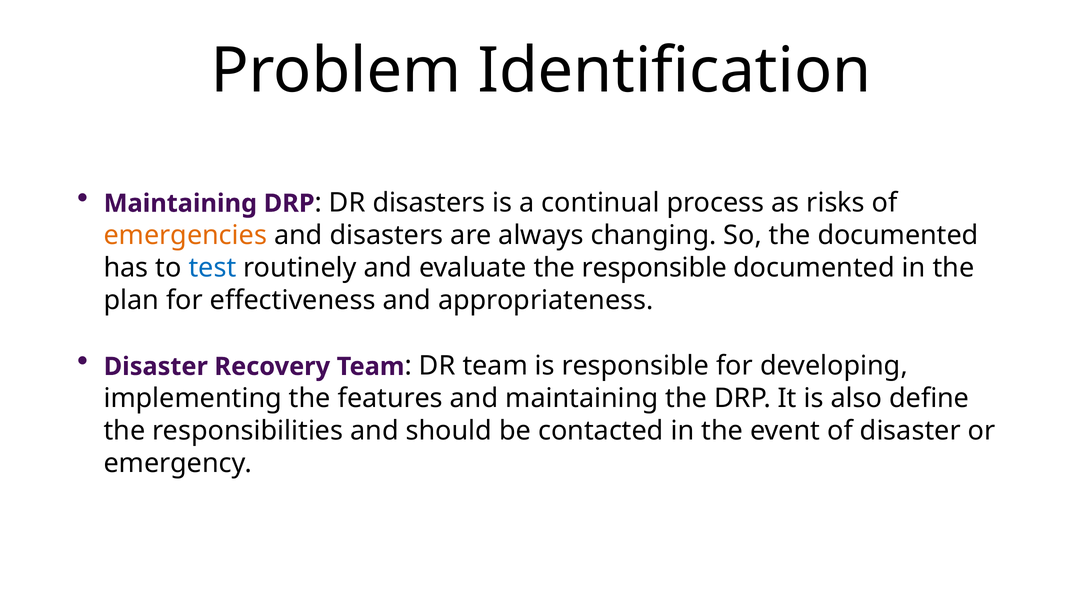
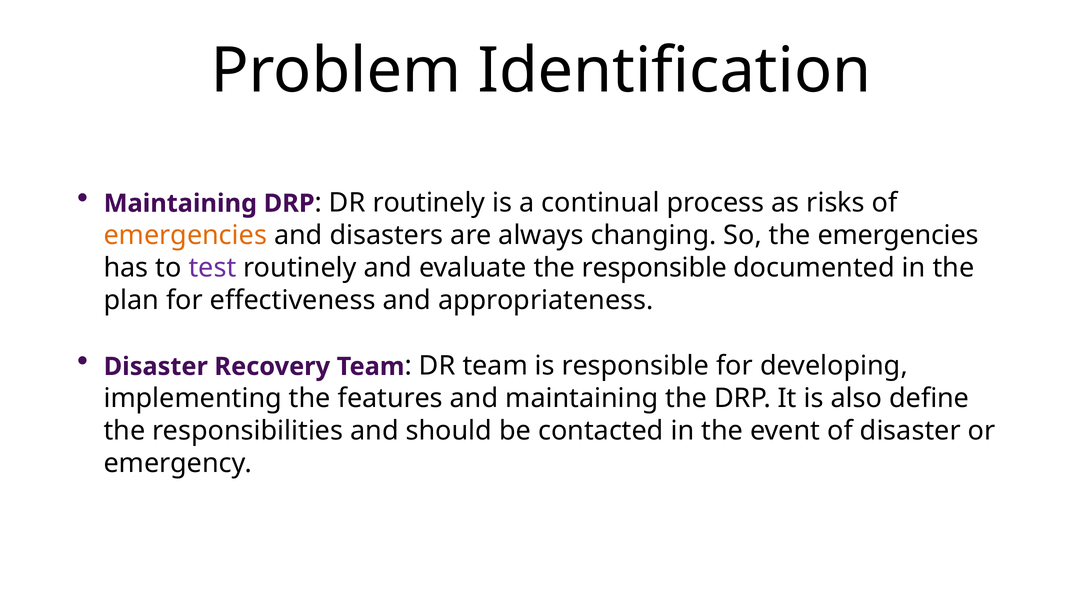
DR disasters: disasters -> routinely
the documented: documented -> emergencies
test colour: blue -> purple
